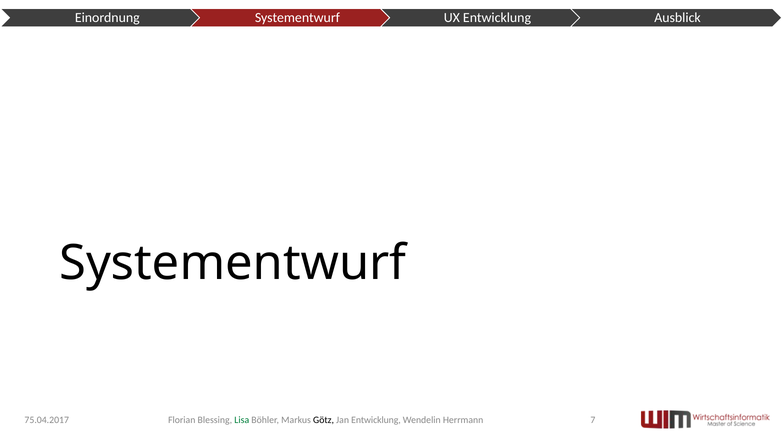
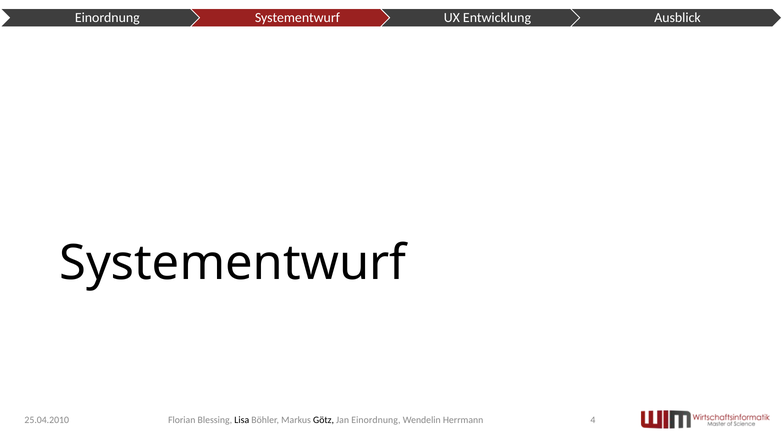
Lisa colour: green -> black
Jan Entwicklung: Entwicklung -> Einordnung
7: 7 -> 4
75.04.2017: 75.04.2017 -> 25.04.2010
